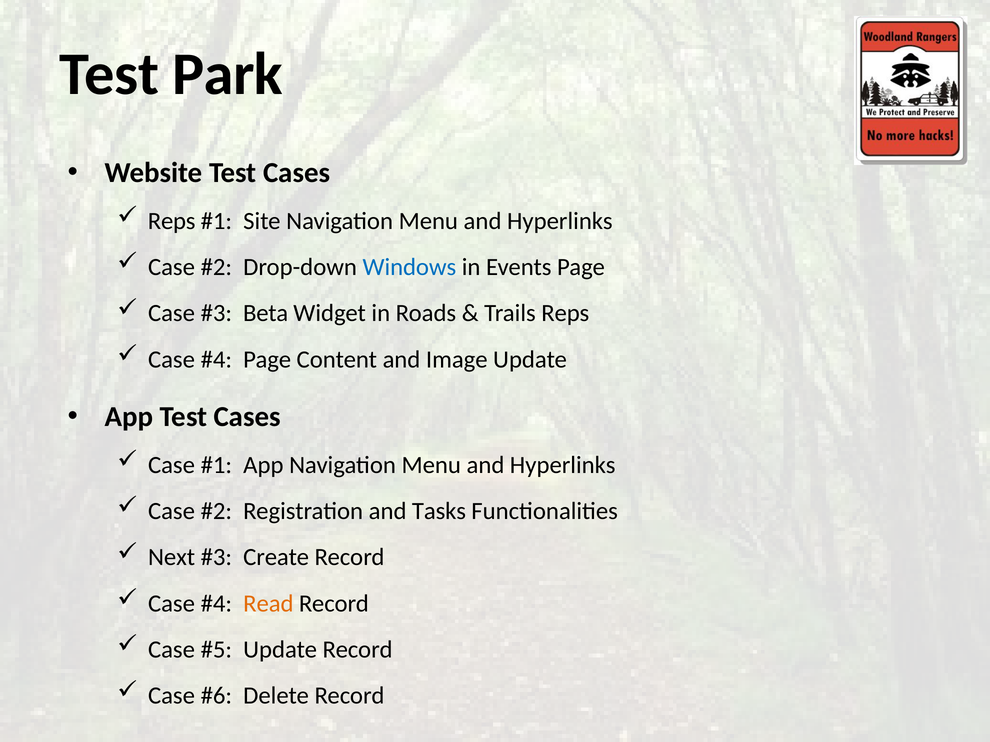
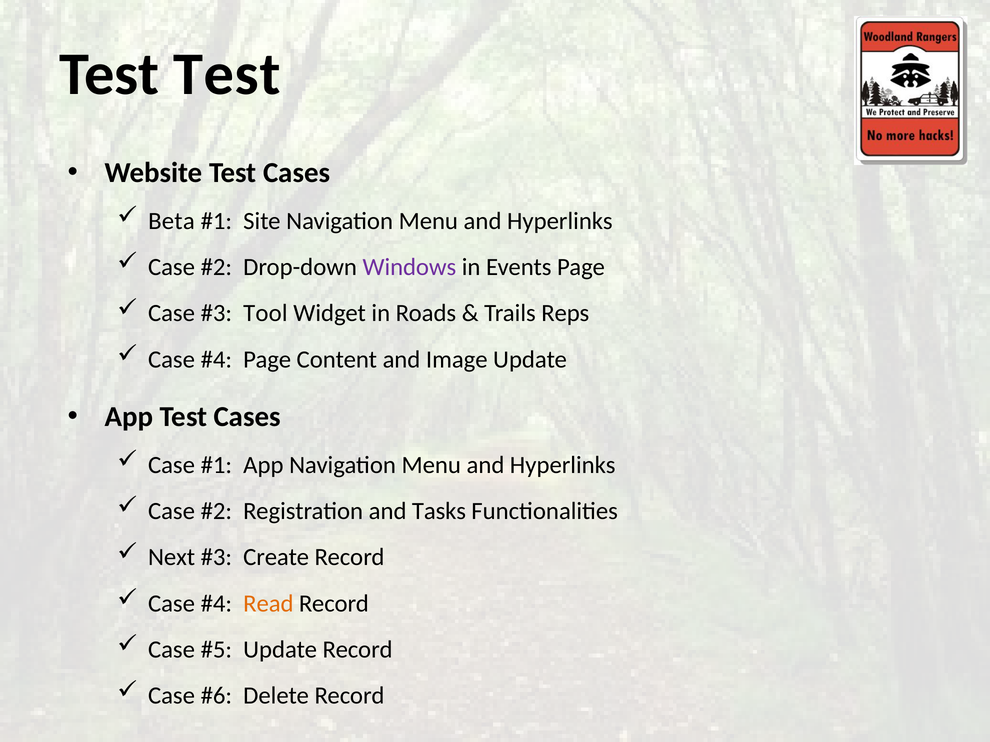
Test Park: Park -> Test
Reps at (172, 221): Reps -> Beta
Windows colour: blue -> purple
Beta: Beta -> Tool
